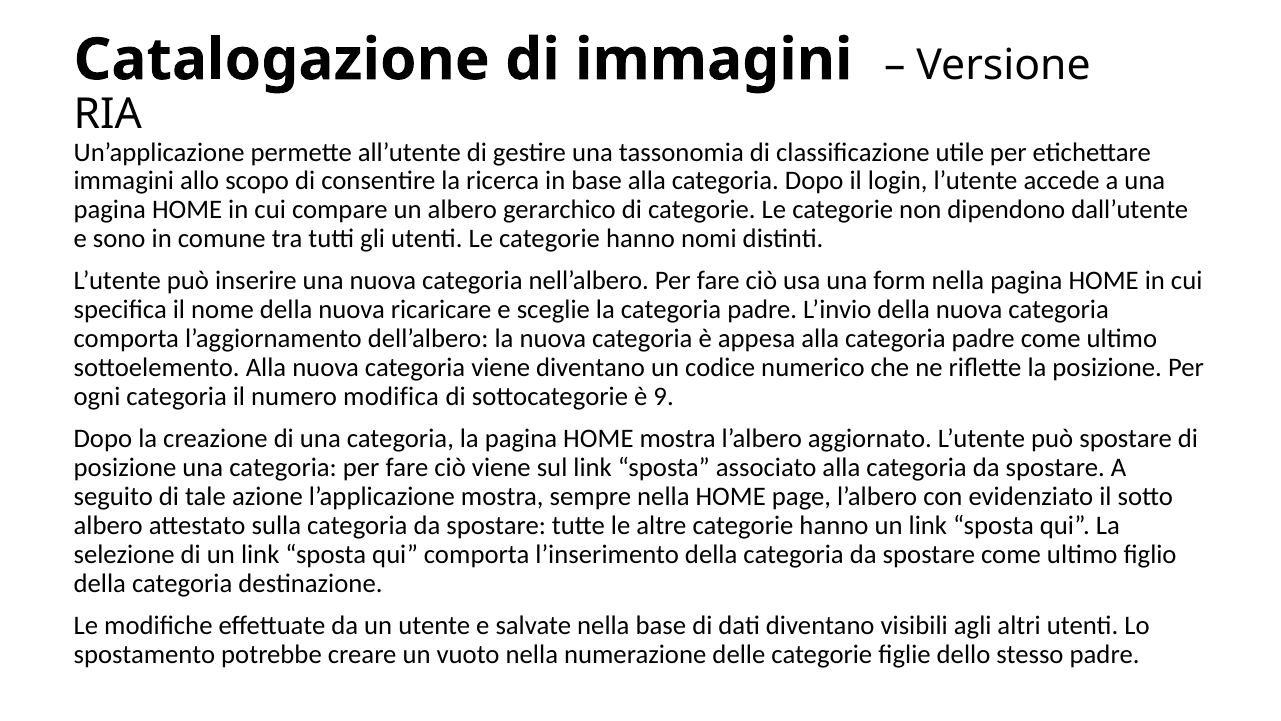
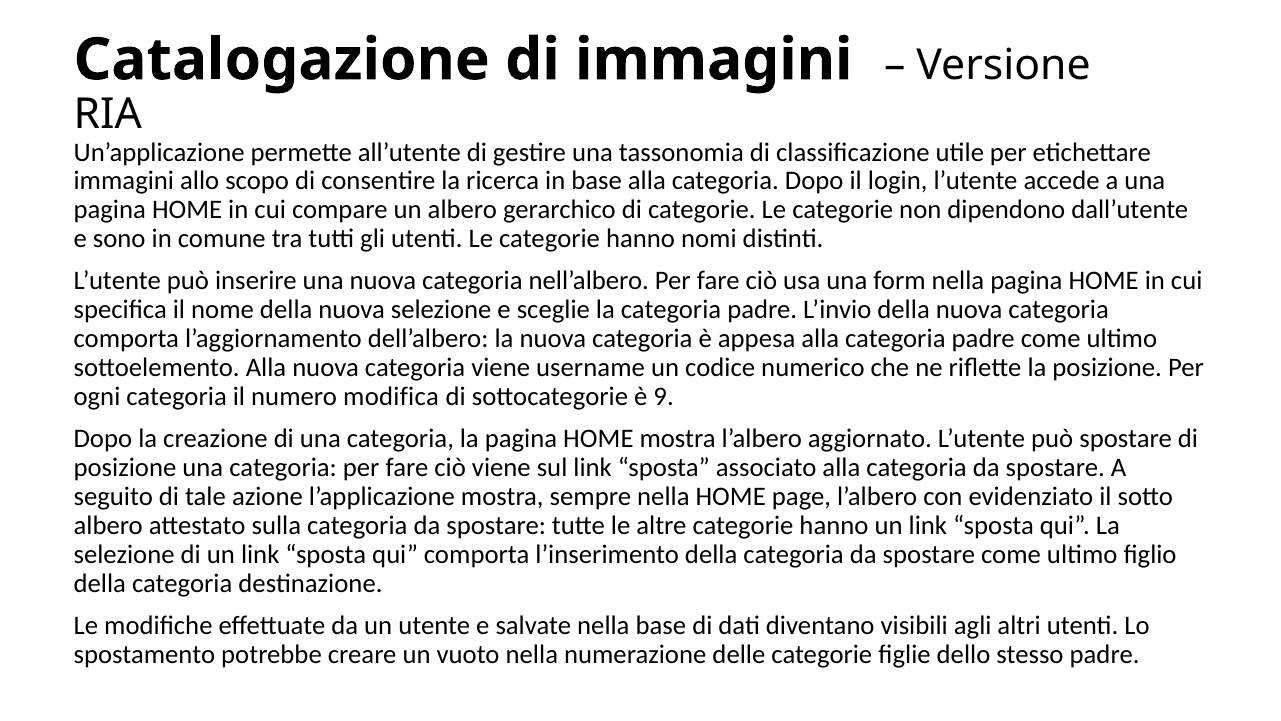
nuova ricaricare: ricaricare -> selezione
viene diventano: diventano -> username
